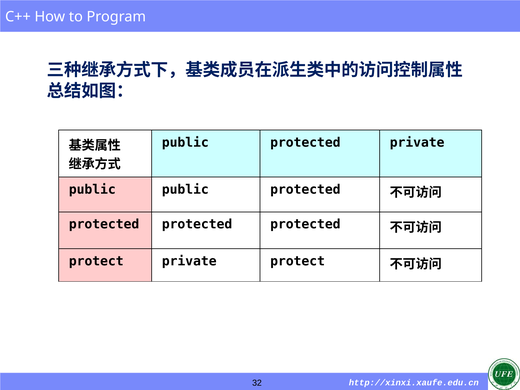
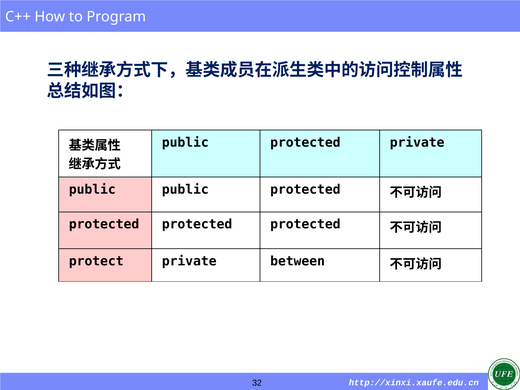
private protect: protect -> between
